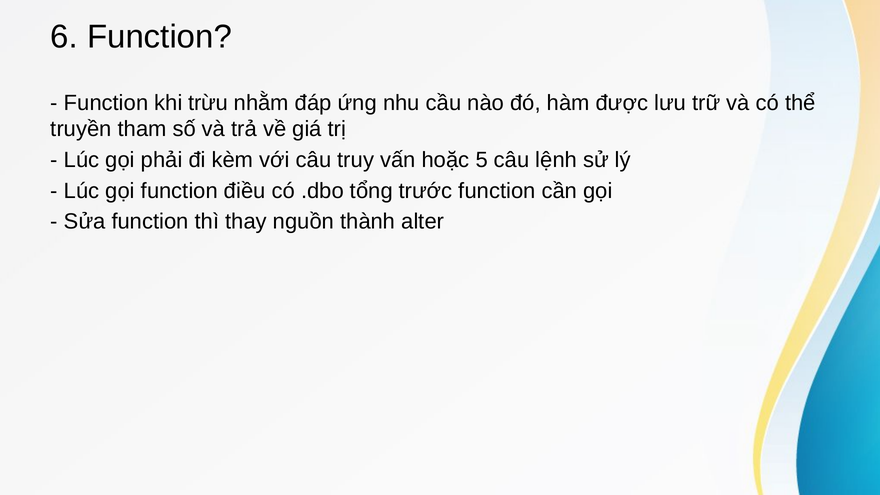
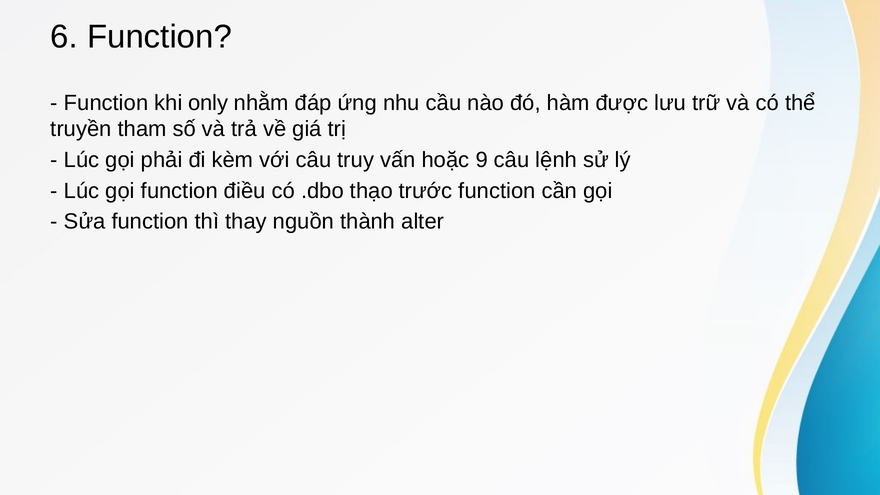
trừu: trừu -> only
5: 5 -> 9
tổng: tổng -> thạo
